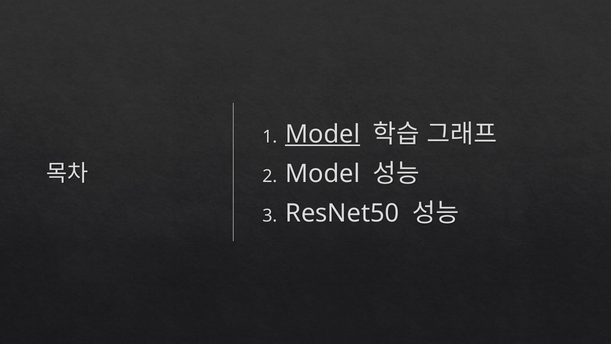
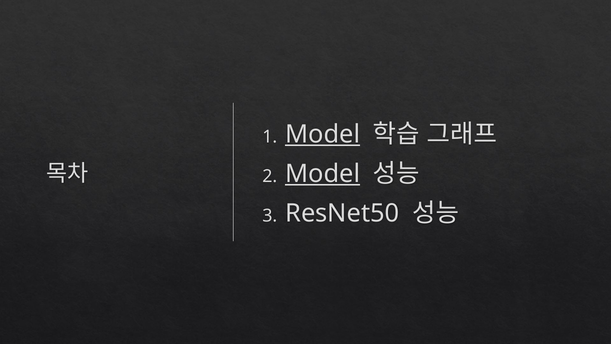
Model at (323, 174) underline: none -> present
